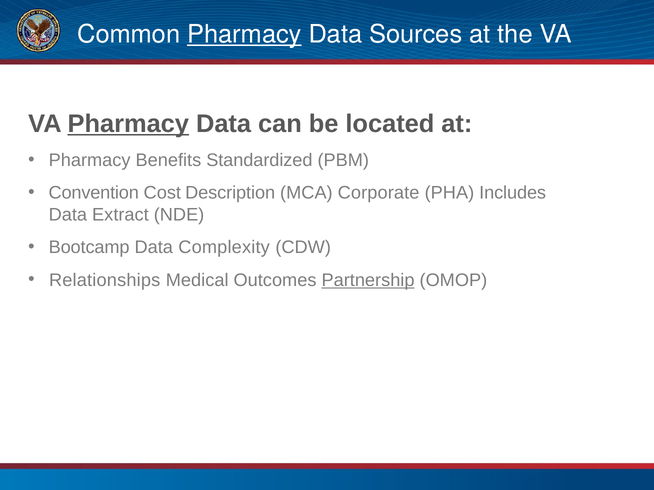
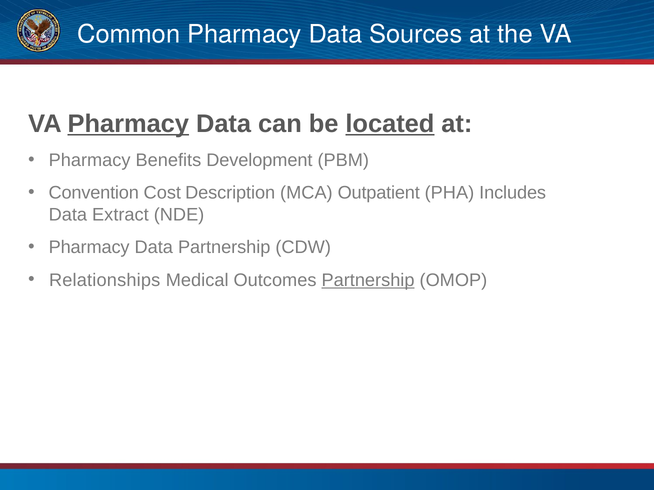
Pharmacy at (244, 34) underline: present -> none
located underline: none -> present
Standardized: Standardized -> Development
Corporate: Corporate -> Outpatient
Bootcamp at (89, 248): Bootcamp -> Pharmacy
Data Complexity: Complexity -> Partnership
